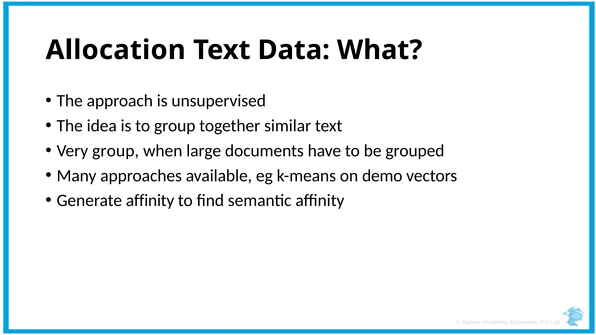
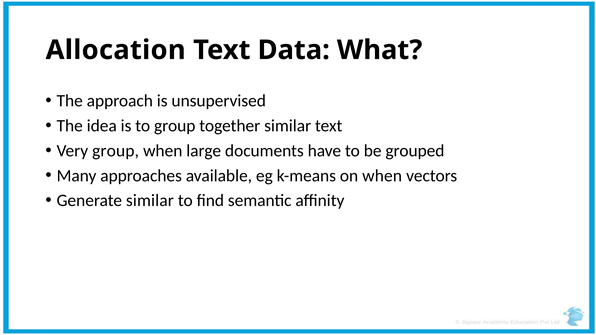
on demo: demo -> when
Generate affinity: affinity -> similar
